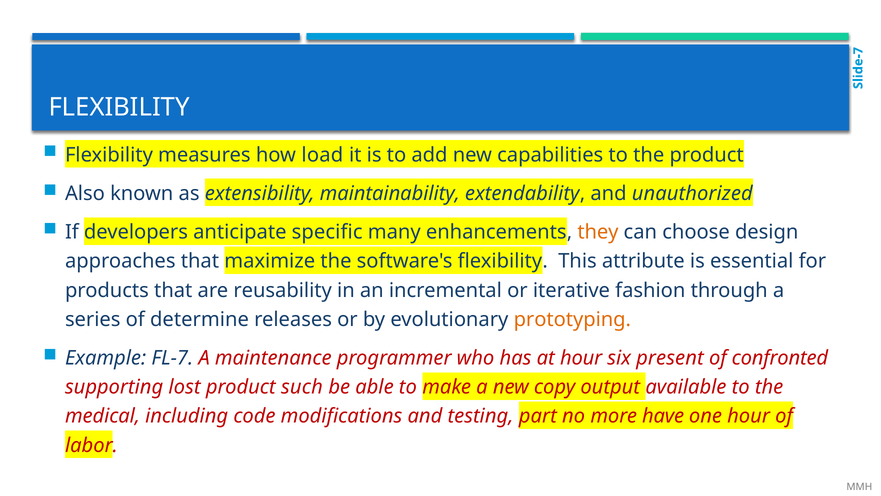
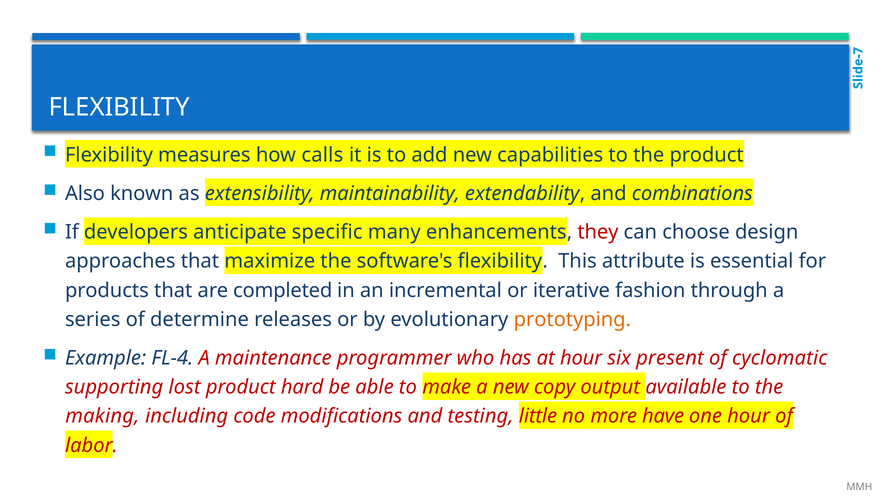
load: load -> calls
unauthorized: unauthorized -> combinations
they colour: orange -> red
reusability: reusability -> completed
FL-7: FL-7 -> FL-4
confronted: confronted -> cyclomatic
such: such -> hard
medical: medical -> making
part: part -> little
